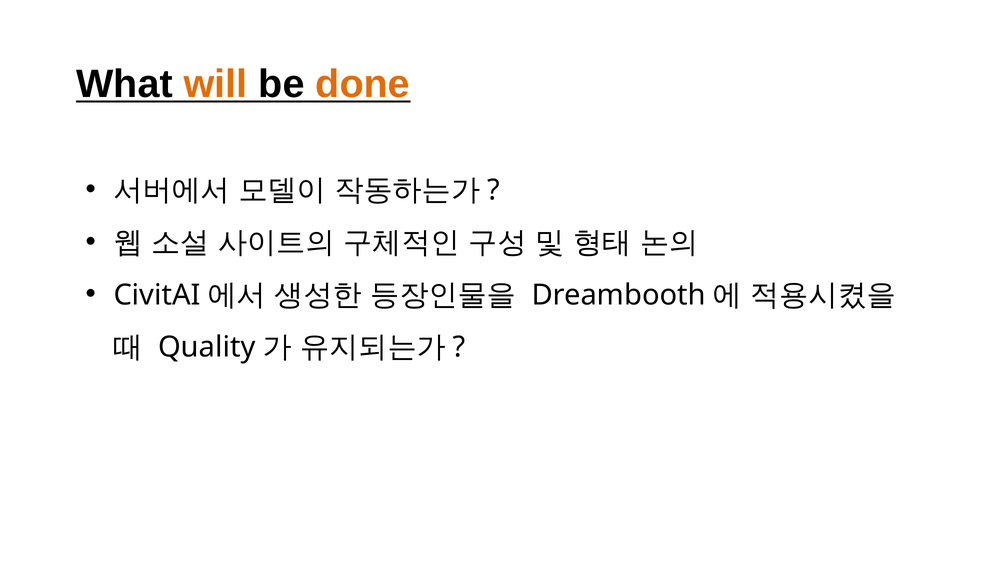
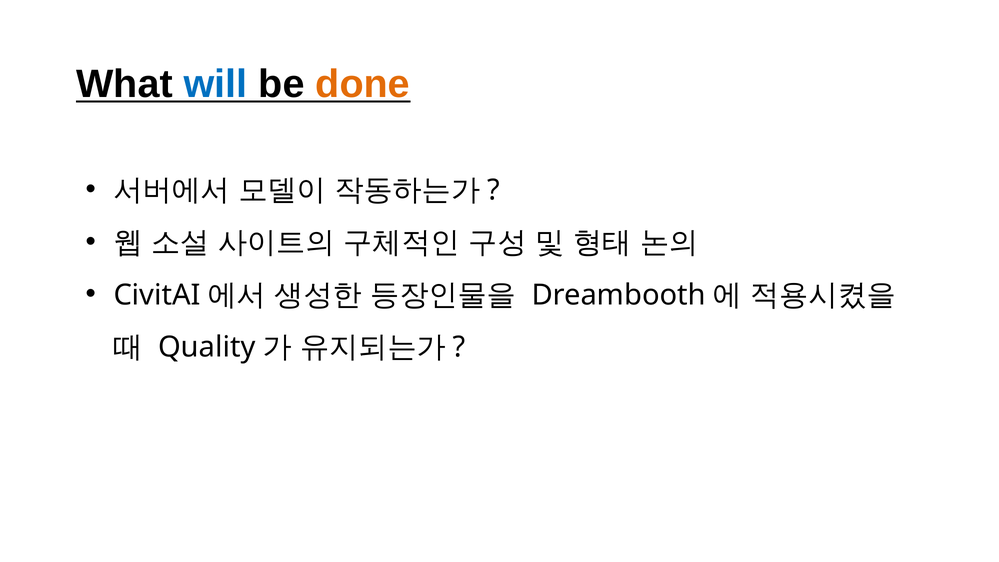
will colour: orange -> blue
